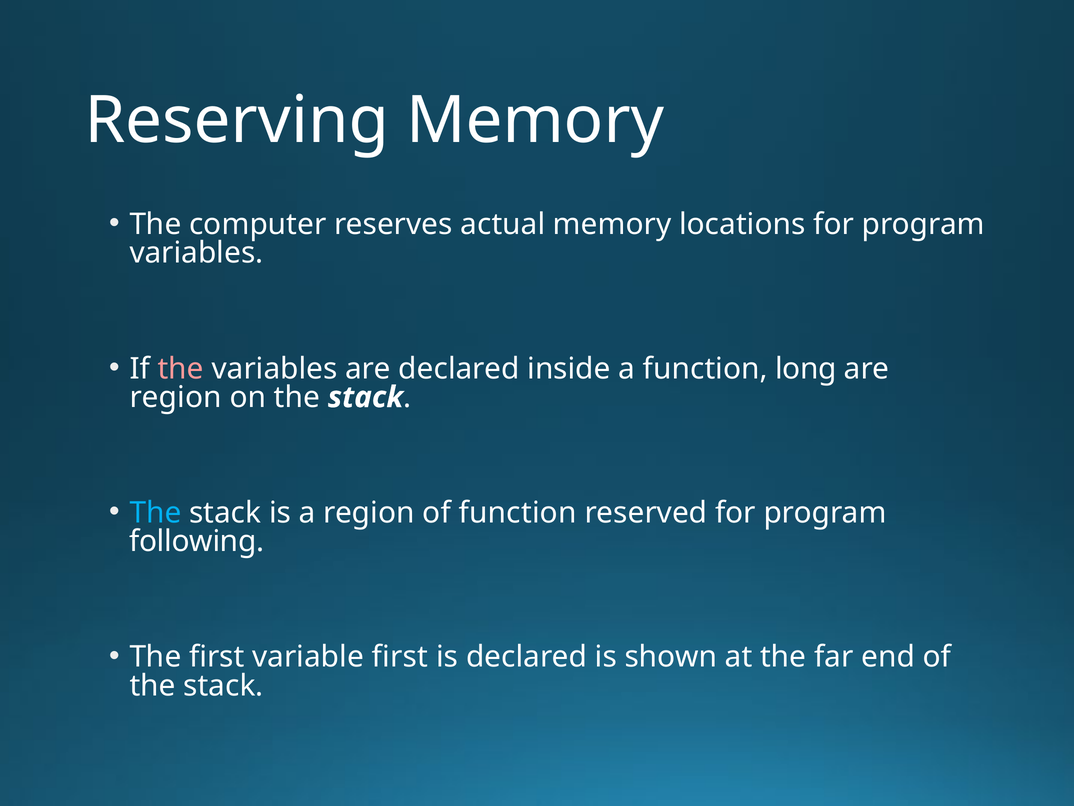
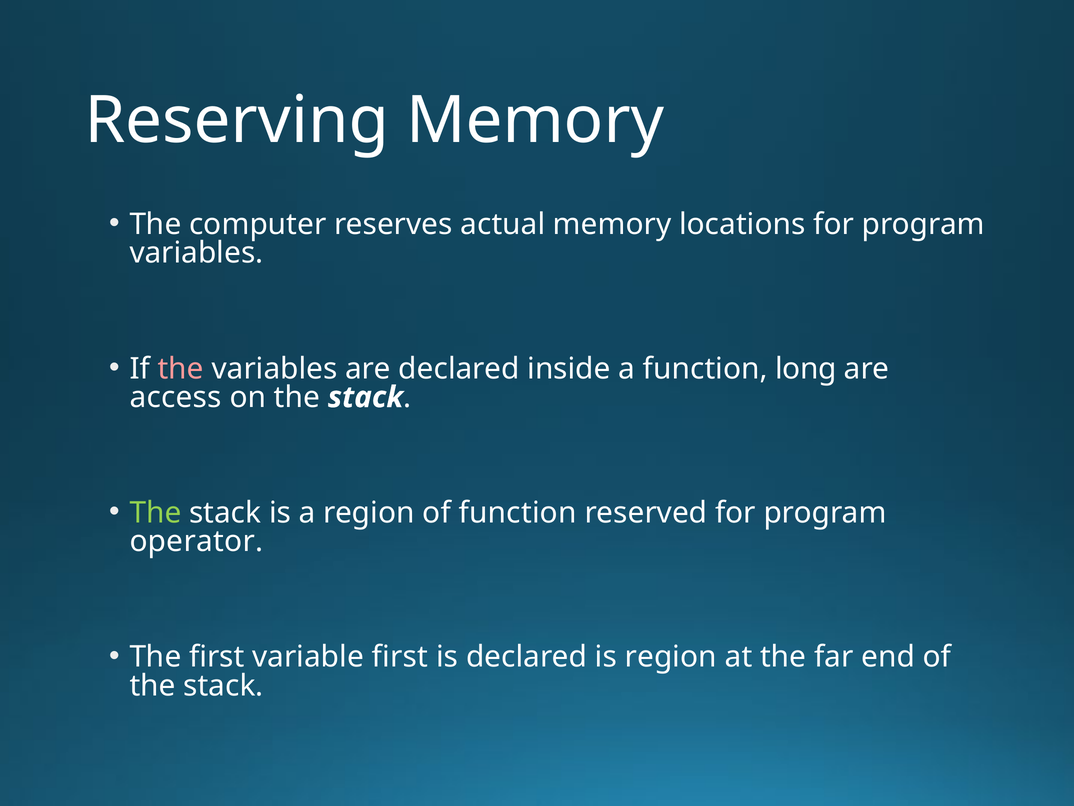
region at (176, 397): region -> access
The at (155, 513) colour: light blue -> light green
following: following -> operator
is shown: shown -> region
